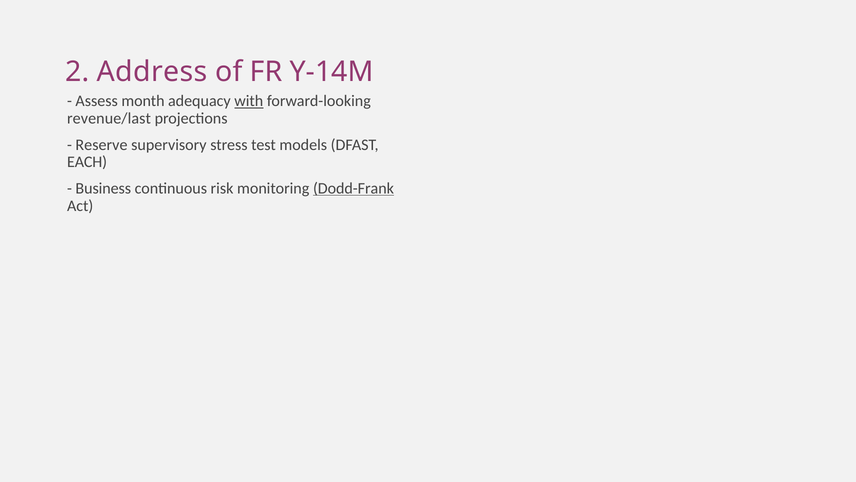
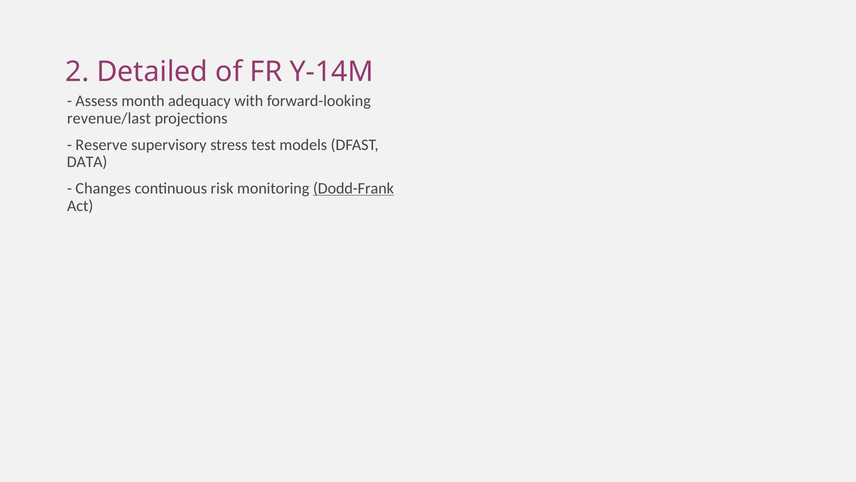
Address: Address -> Detailed
with underline: present -> none
EACH: EACH -> DATA
Business: Business -> Changes
